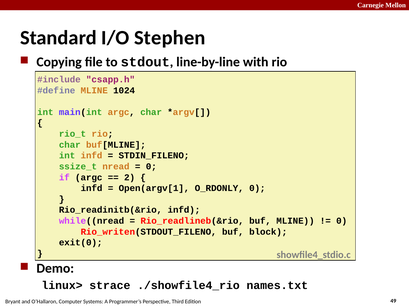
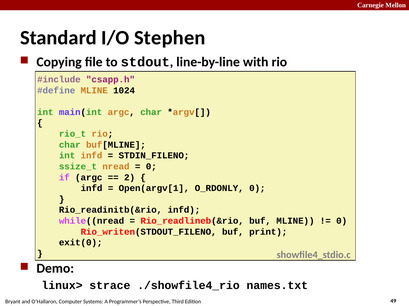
block: block -> print
